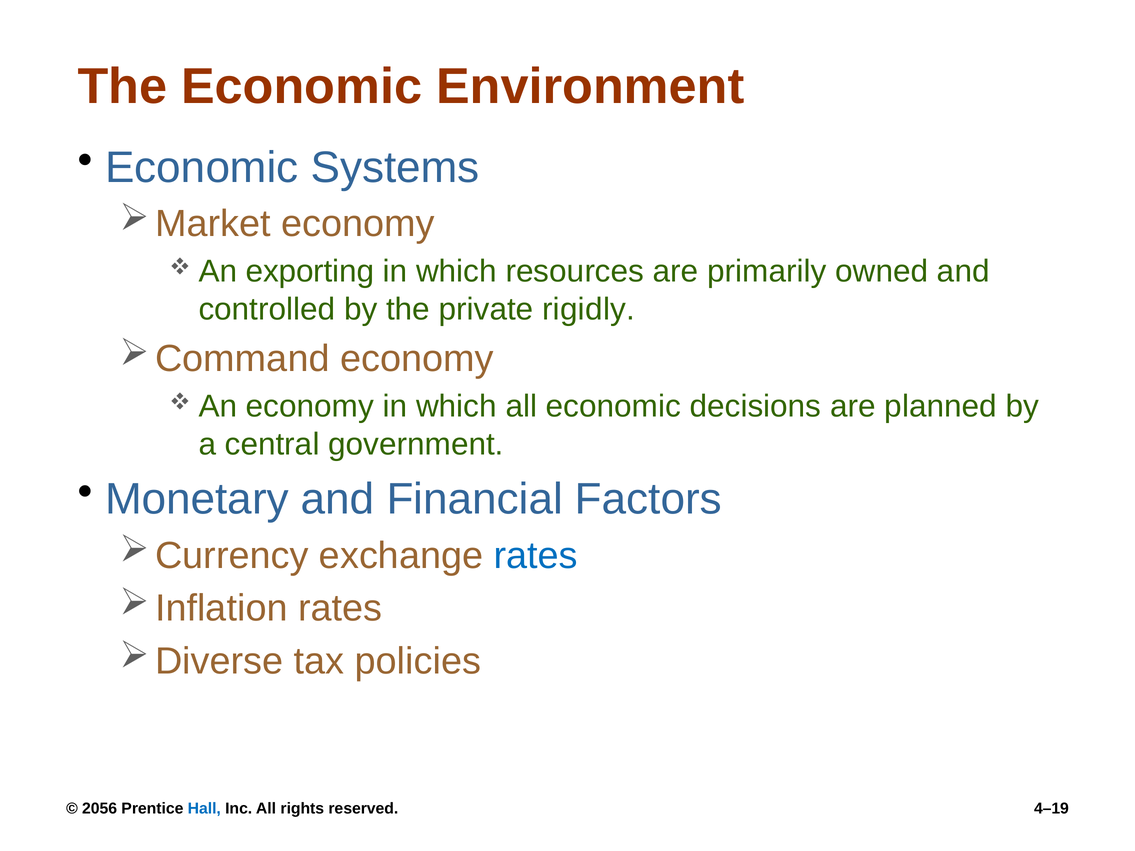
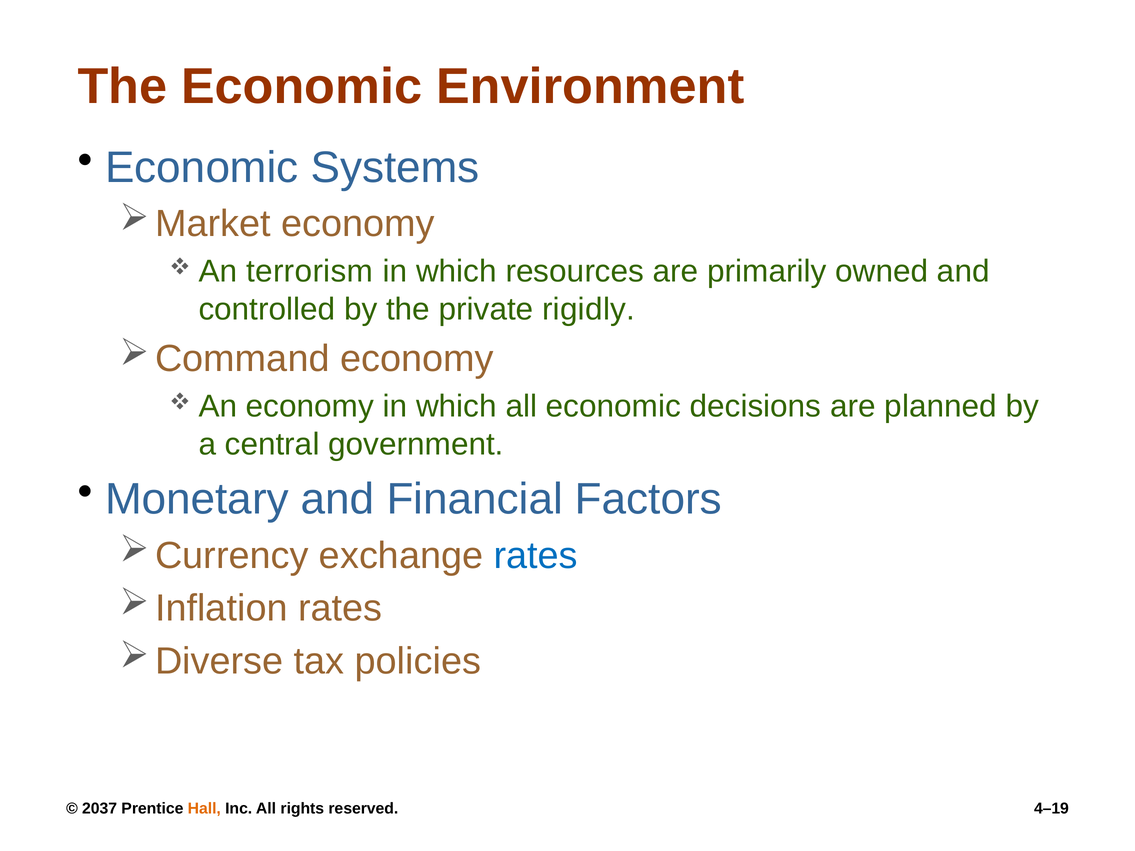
exporting: exporting -> terrorism
2056: 2056 -> 2037
Hall colour: blue -> orange
